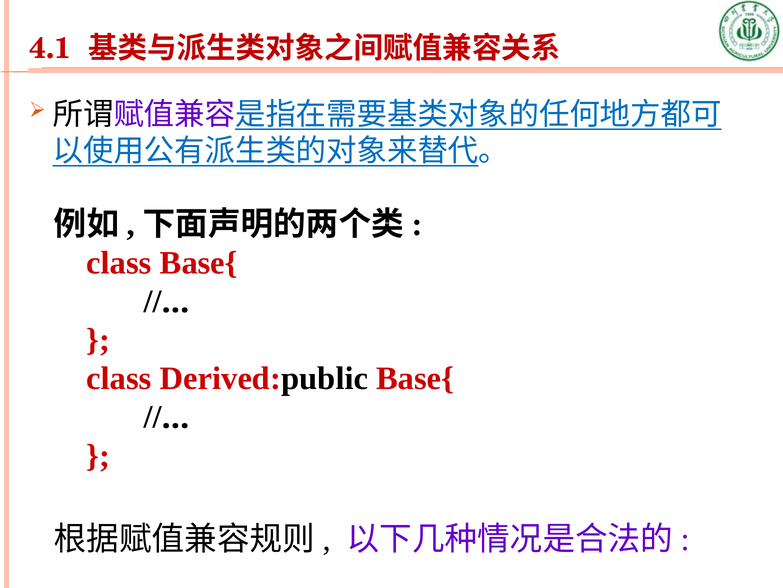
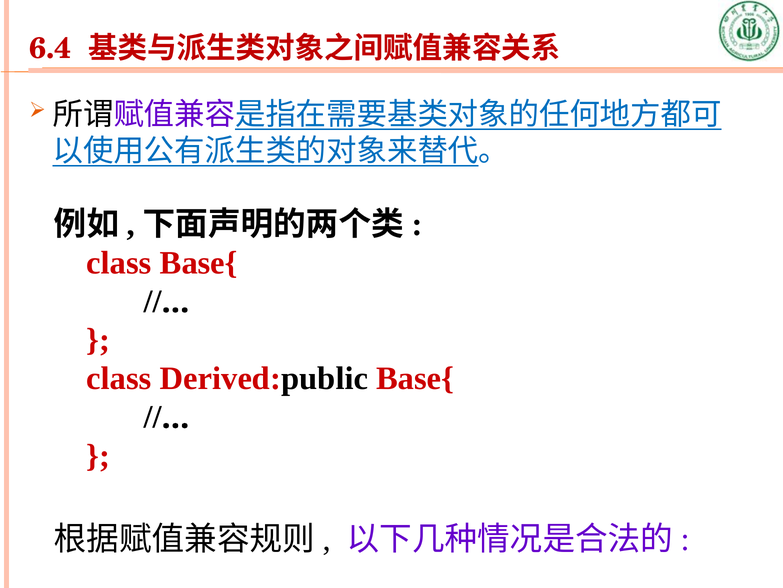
4.1: 4.1 -> 6.4
